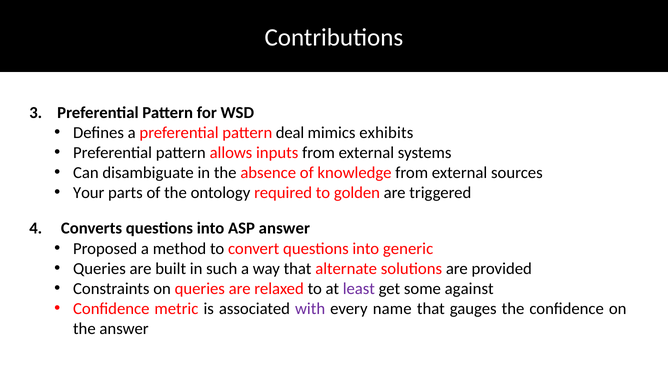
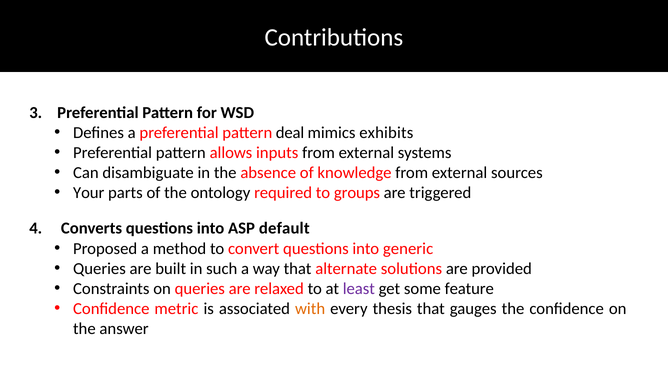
golden: golden -> groups
ASP answer: answer -> default
against: against -> feature
with colour: purple -> orange
name: name -> thesis
